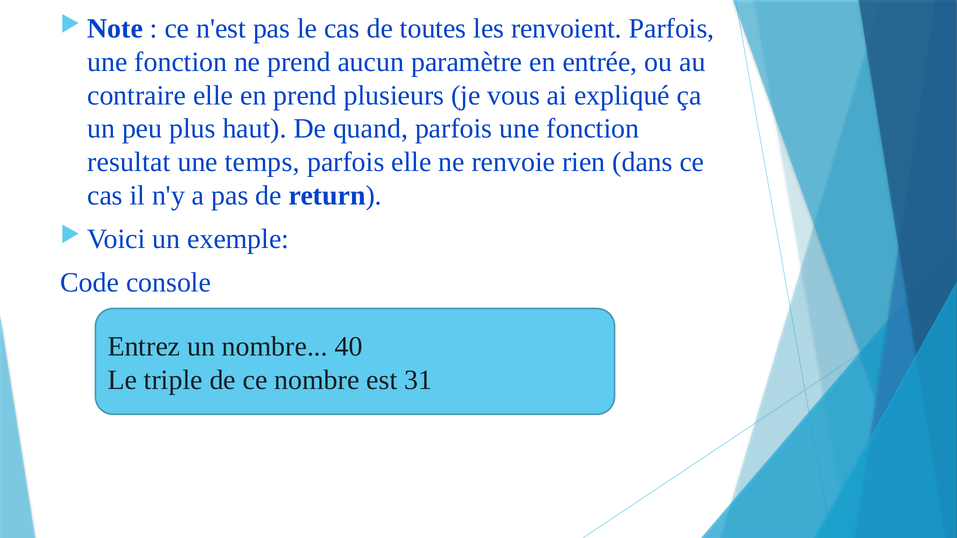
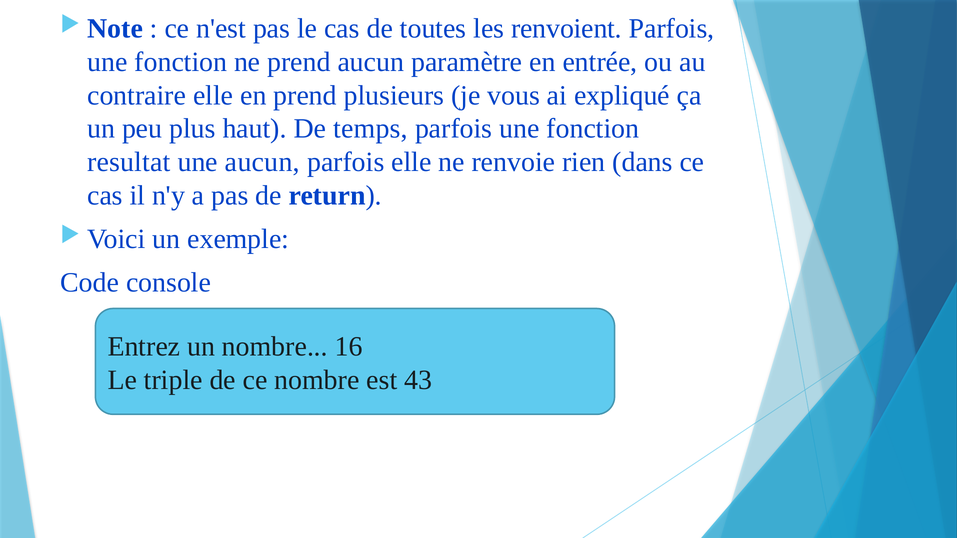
quand: quand -> temps
une temps: temps -> aucun
40: 40 -> 16
31: 31 -> 43
